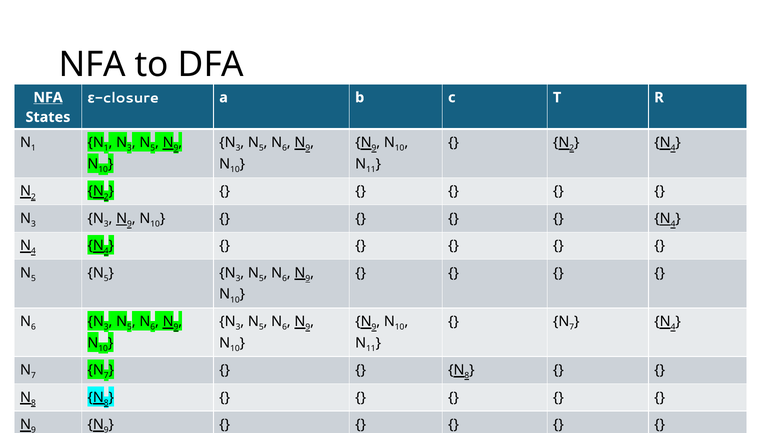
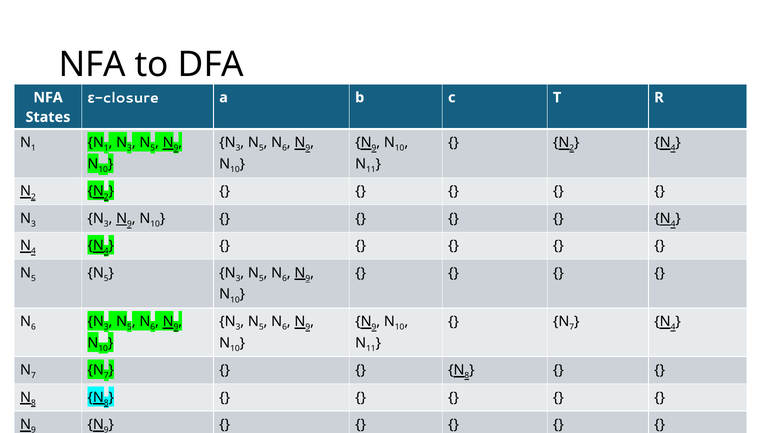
NFA at (48, 97) underline: present -> none
